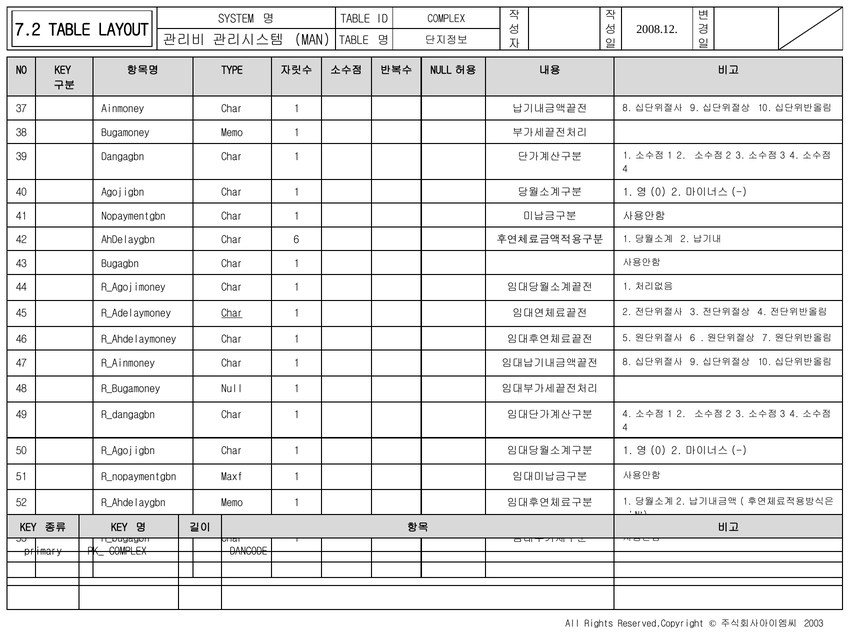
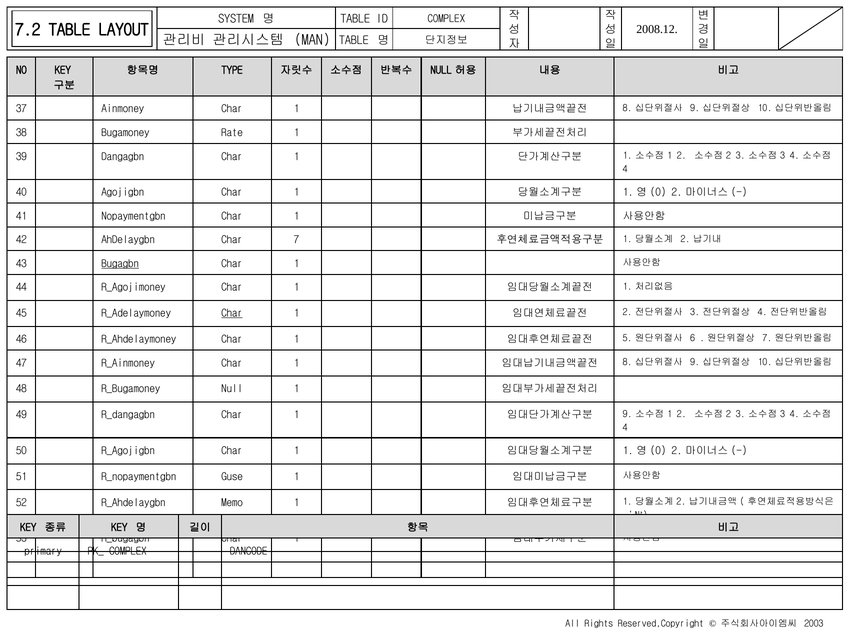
Bugamoney Memo: Memo -> Rate
Char 6: 6 -> 7
Bugagbn underline: none -> present
4 at (627, 414): 4 -> 9
Maxf: Maxf -> Guse
